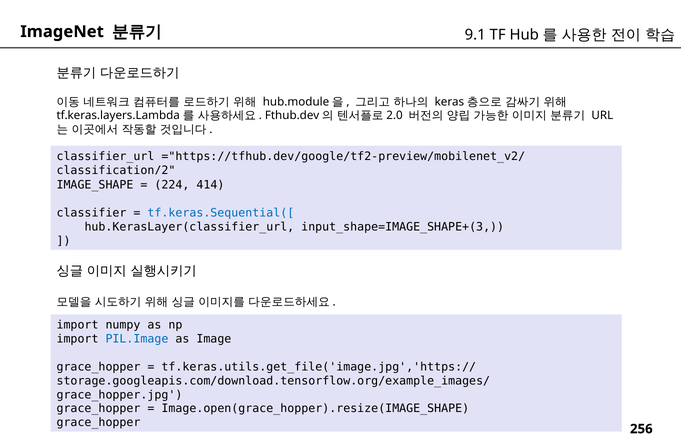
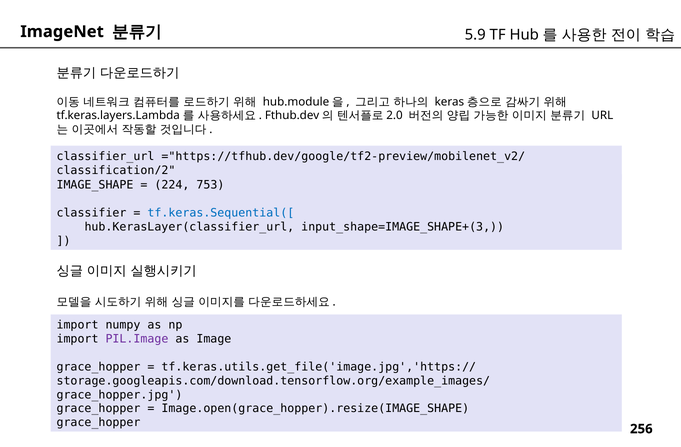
9.1: 9.1 -> 5.9
414: 414 -> 753
PIL.Image colour: blue -> purple
